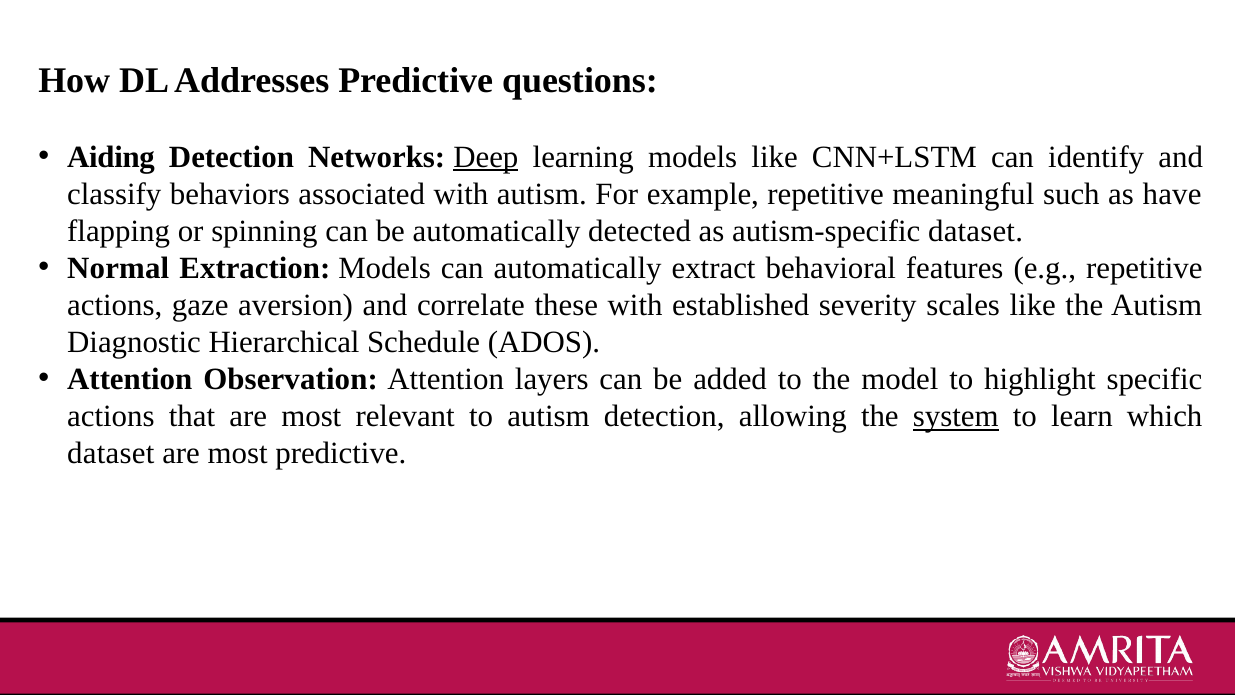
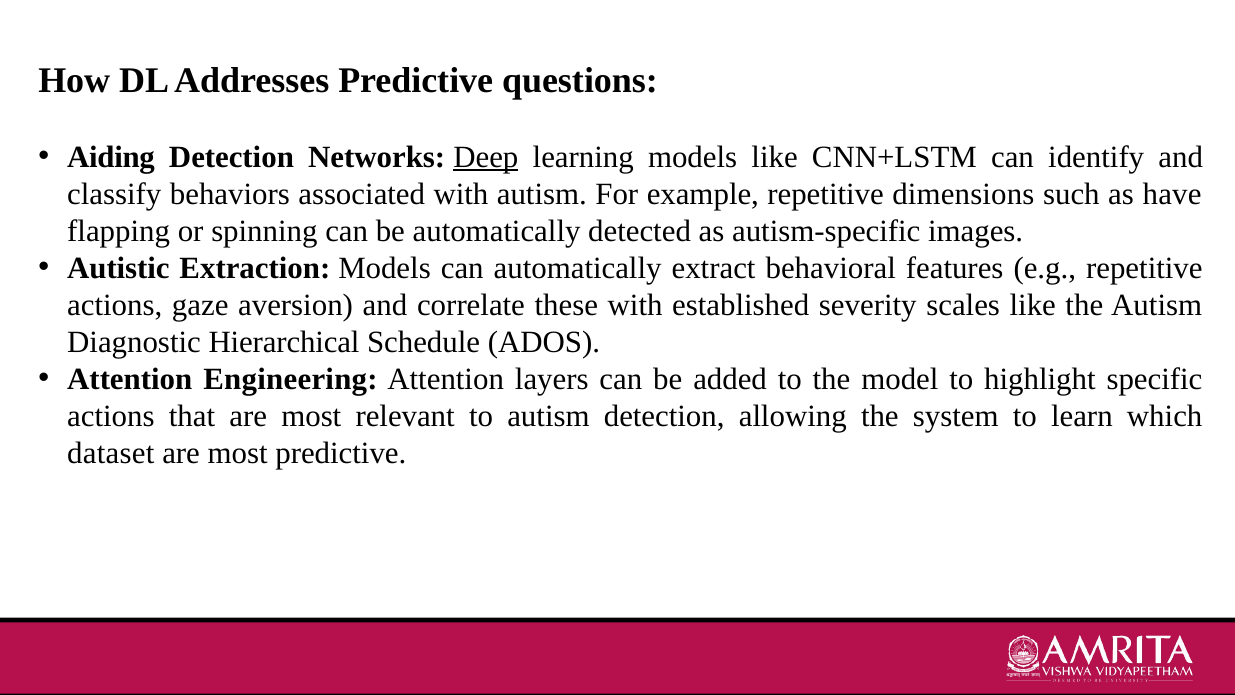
meaningful: meaningful -> dimensions
autism-specific dataset: dataset -> images
Normal: Normal -> Autistic
Observation: Observation -> Engineering
system underline: present -> none
